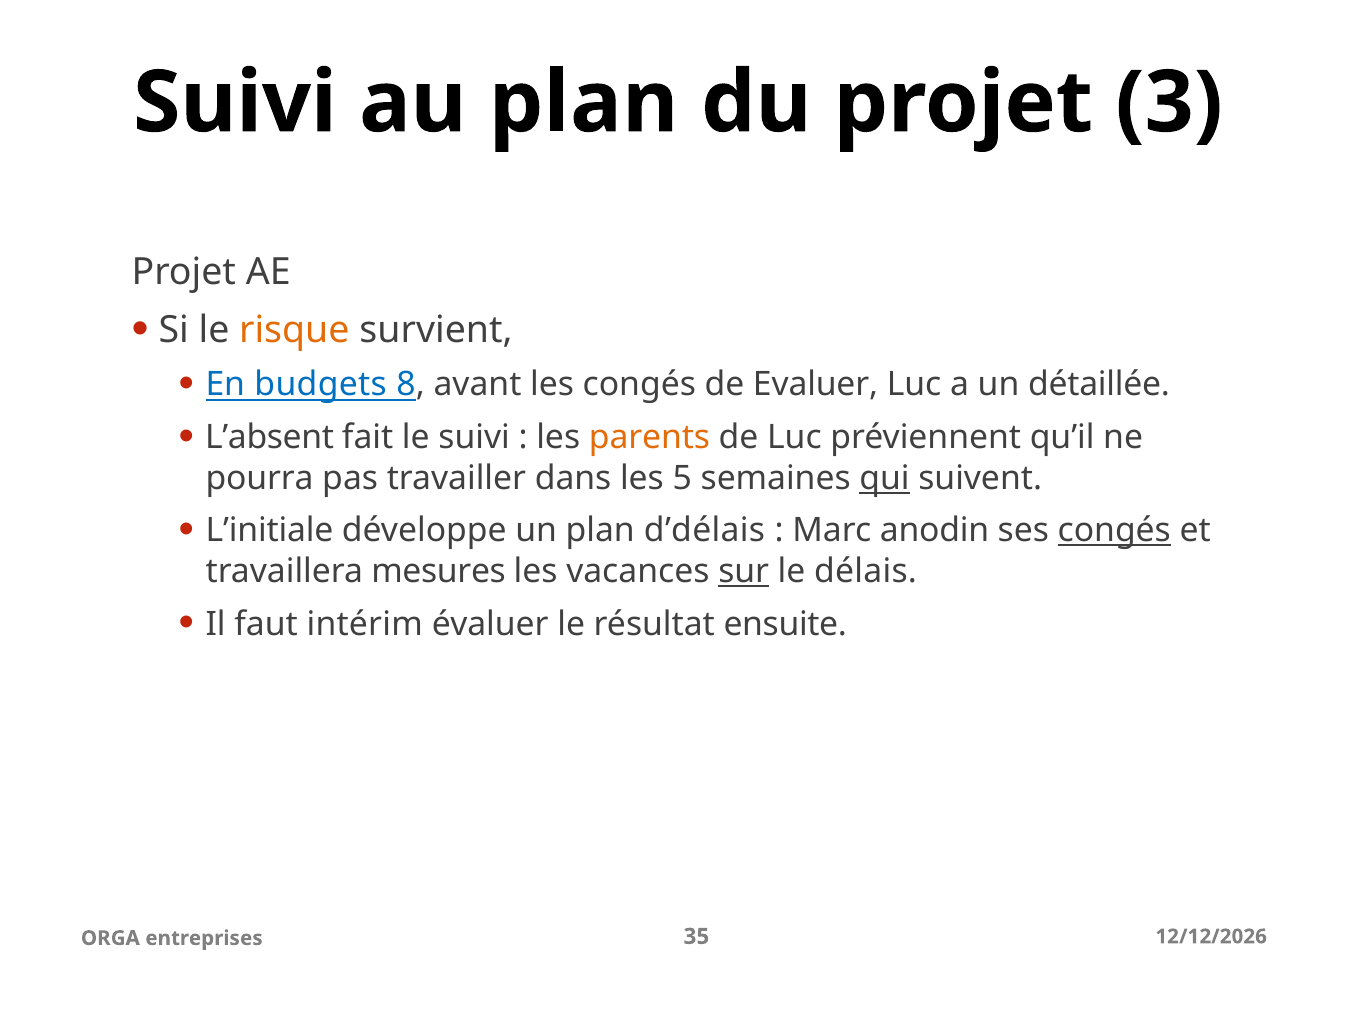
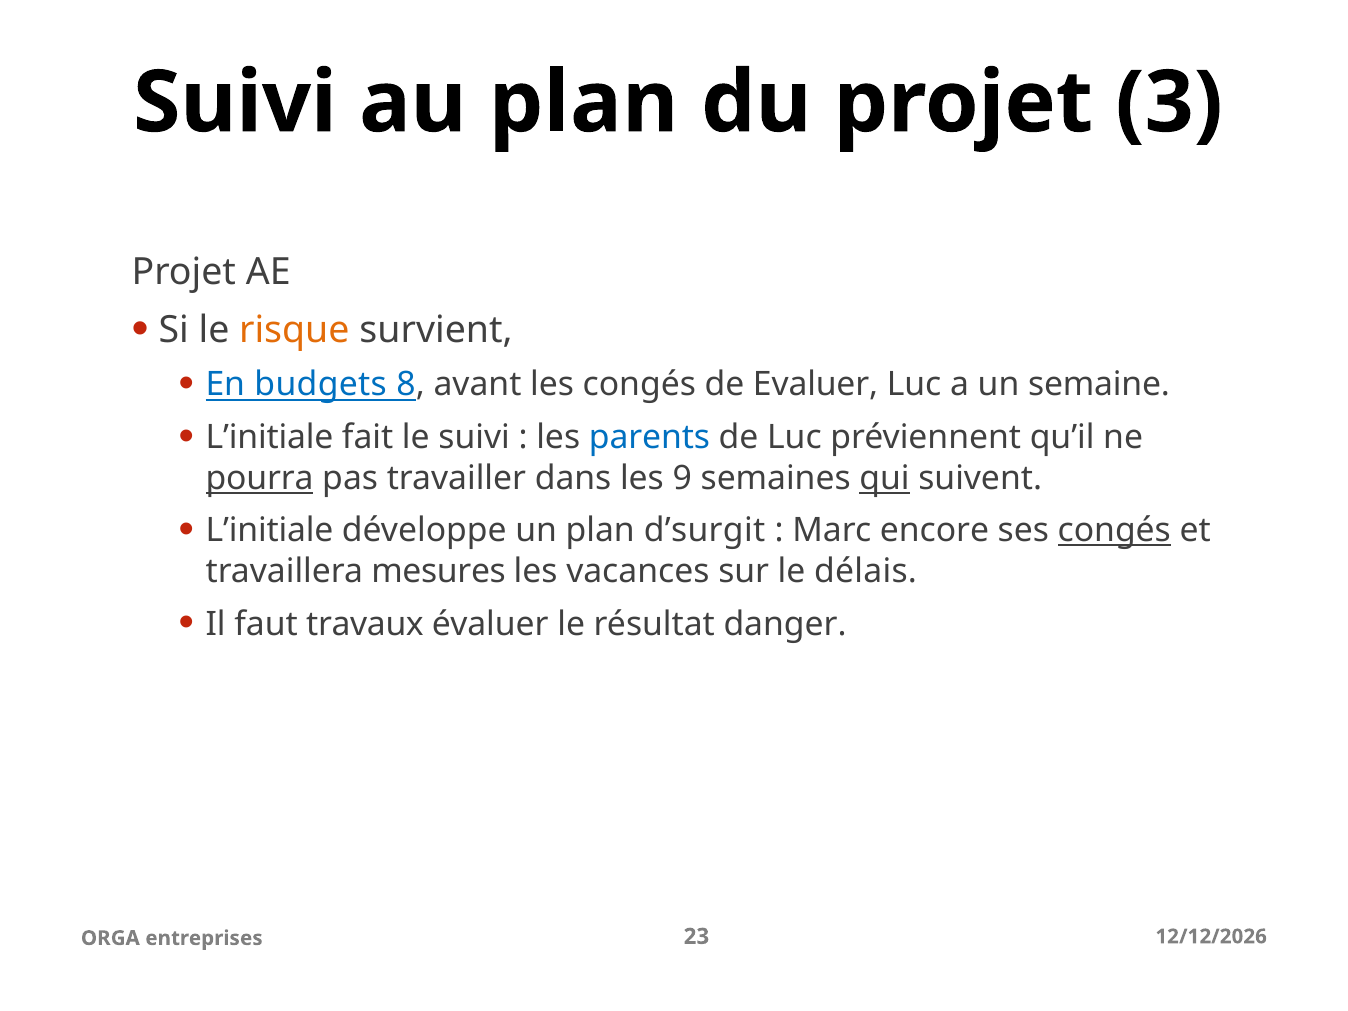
détaillée: détaillée -> semaine
L’absent at (270, 438): L’absent -> L’initiale
parents colour: orange -> blue
pourra underline: none -> present
5: 5 -> 9
d’délais: d’délais -> d’surgit
anodin: anodin -> encore
sur underline: present -> none
intérim: intérim -> travaux
ensuite: ensuite -> danger
35: 35 -> 23
